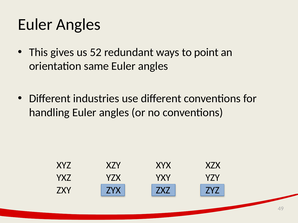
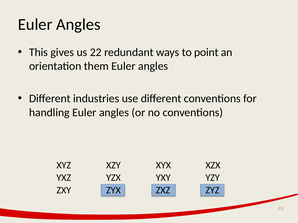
52: 52 -> 22
same: same -> them
